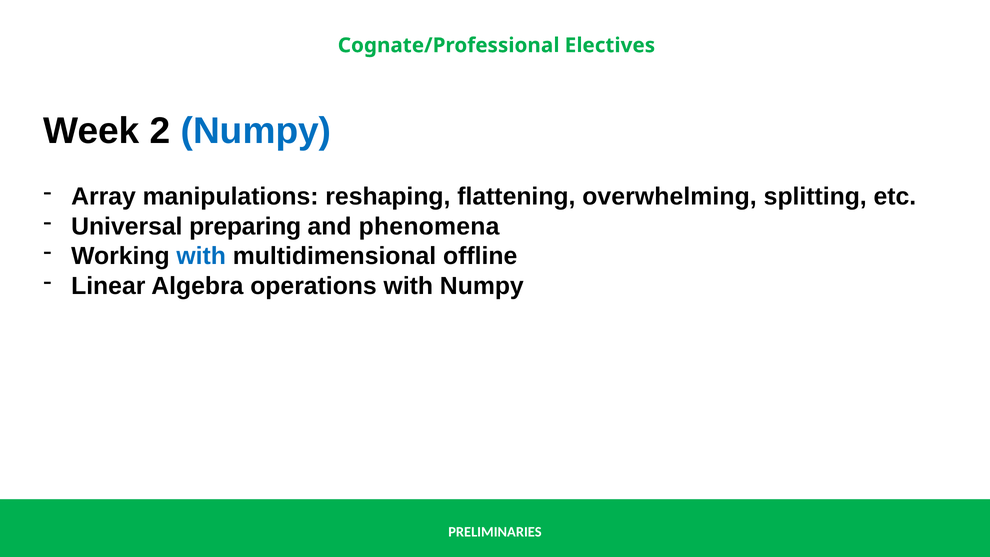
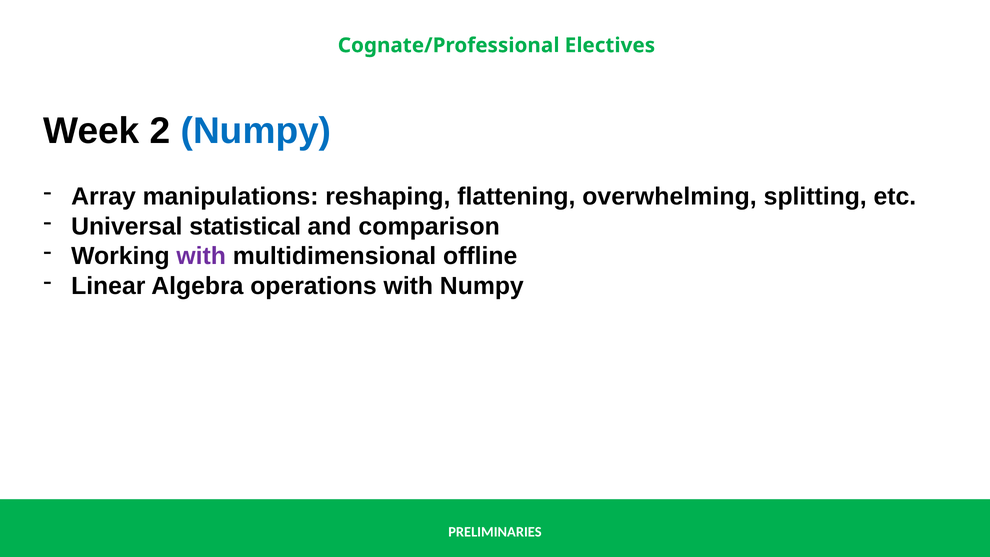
preparing: preparing -> statistical
phenomena: phenomena -> comparison
with at (201, 256) colour: blue -> purple
